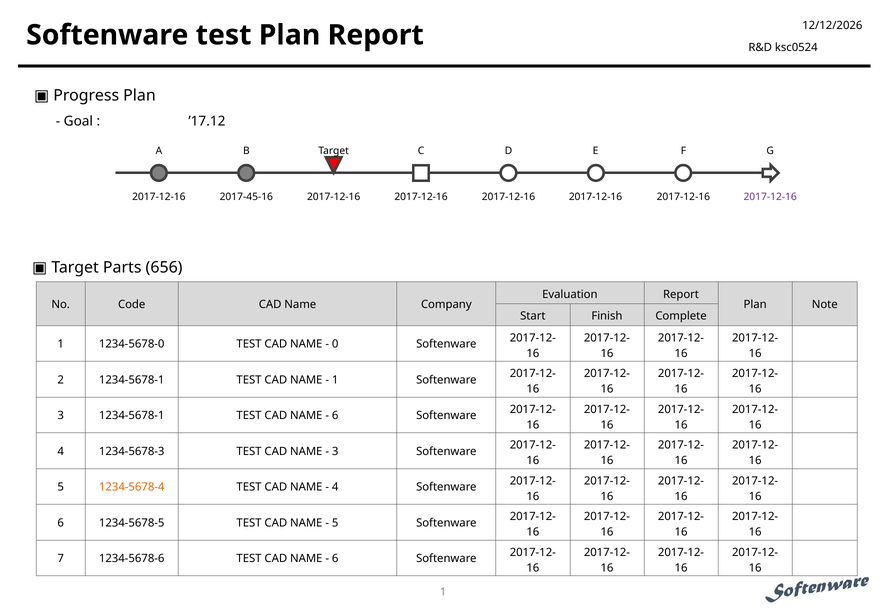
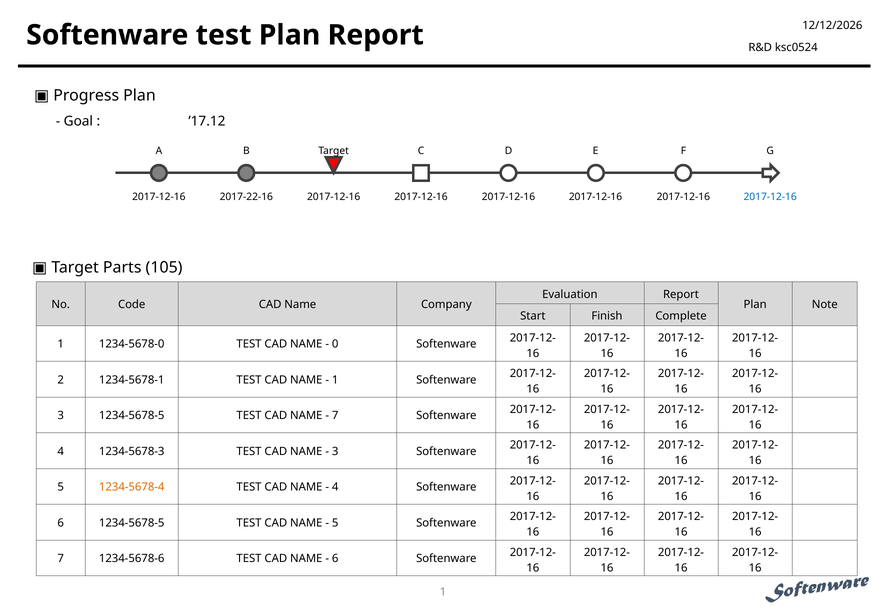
2017-45-16: 2017-45-16 -> 2017-22-16
2017-12-16 at (770, 197) colour: purple -> blue
656: 656 -> 105
3 1234-5678-1: 1234-5678-1 -> 1234-5678-5
6 at (335, 416): 6 -> 7
